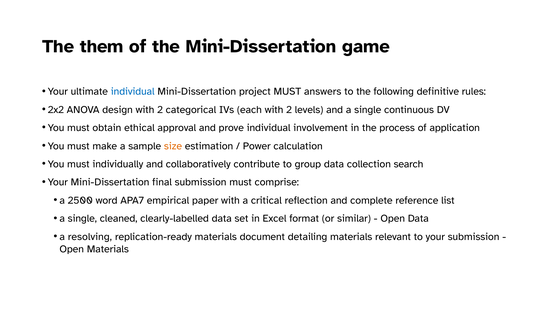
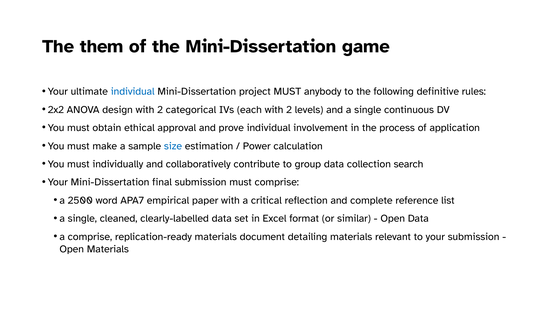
answers: answers -> anybody
size colour: orange -> blue
a resolving: resolving -> comprise
